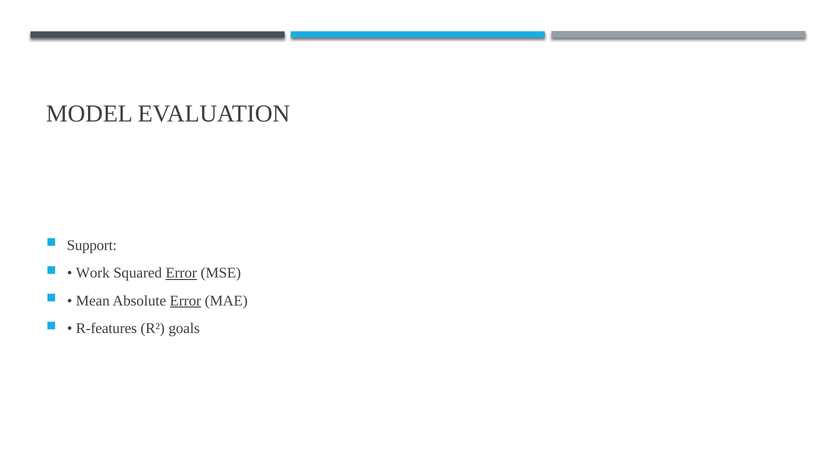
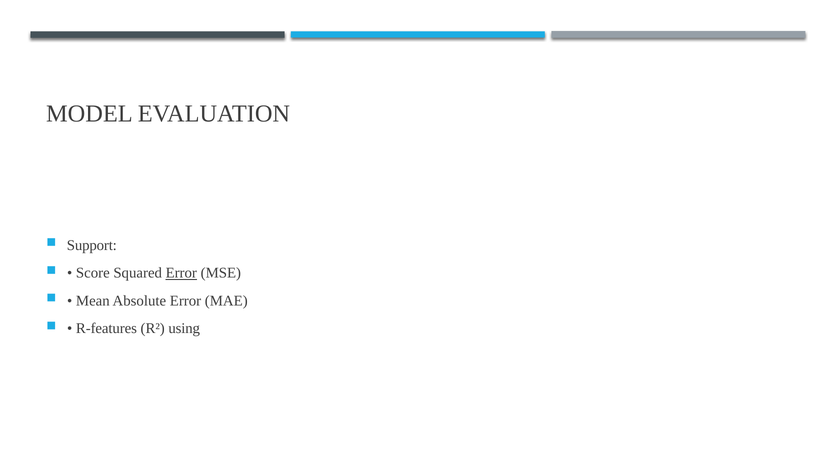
Work: Work -> Score
Error at (185, 301) underline: present -> none
goals: goals -> using
